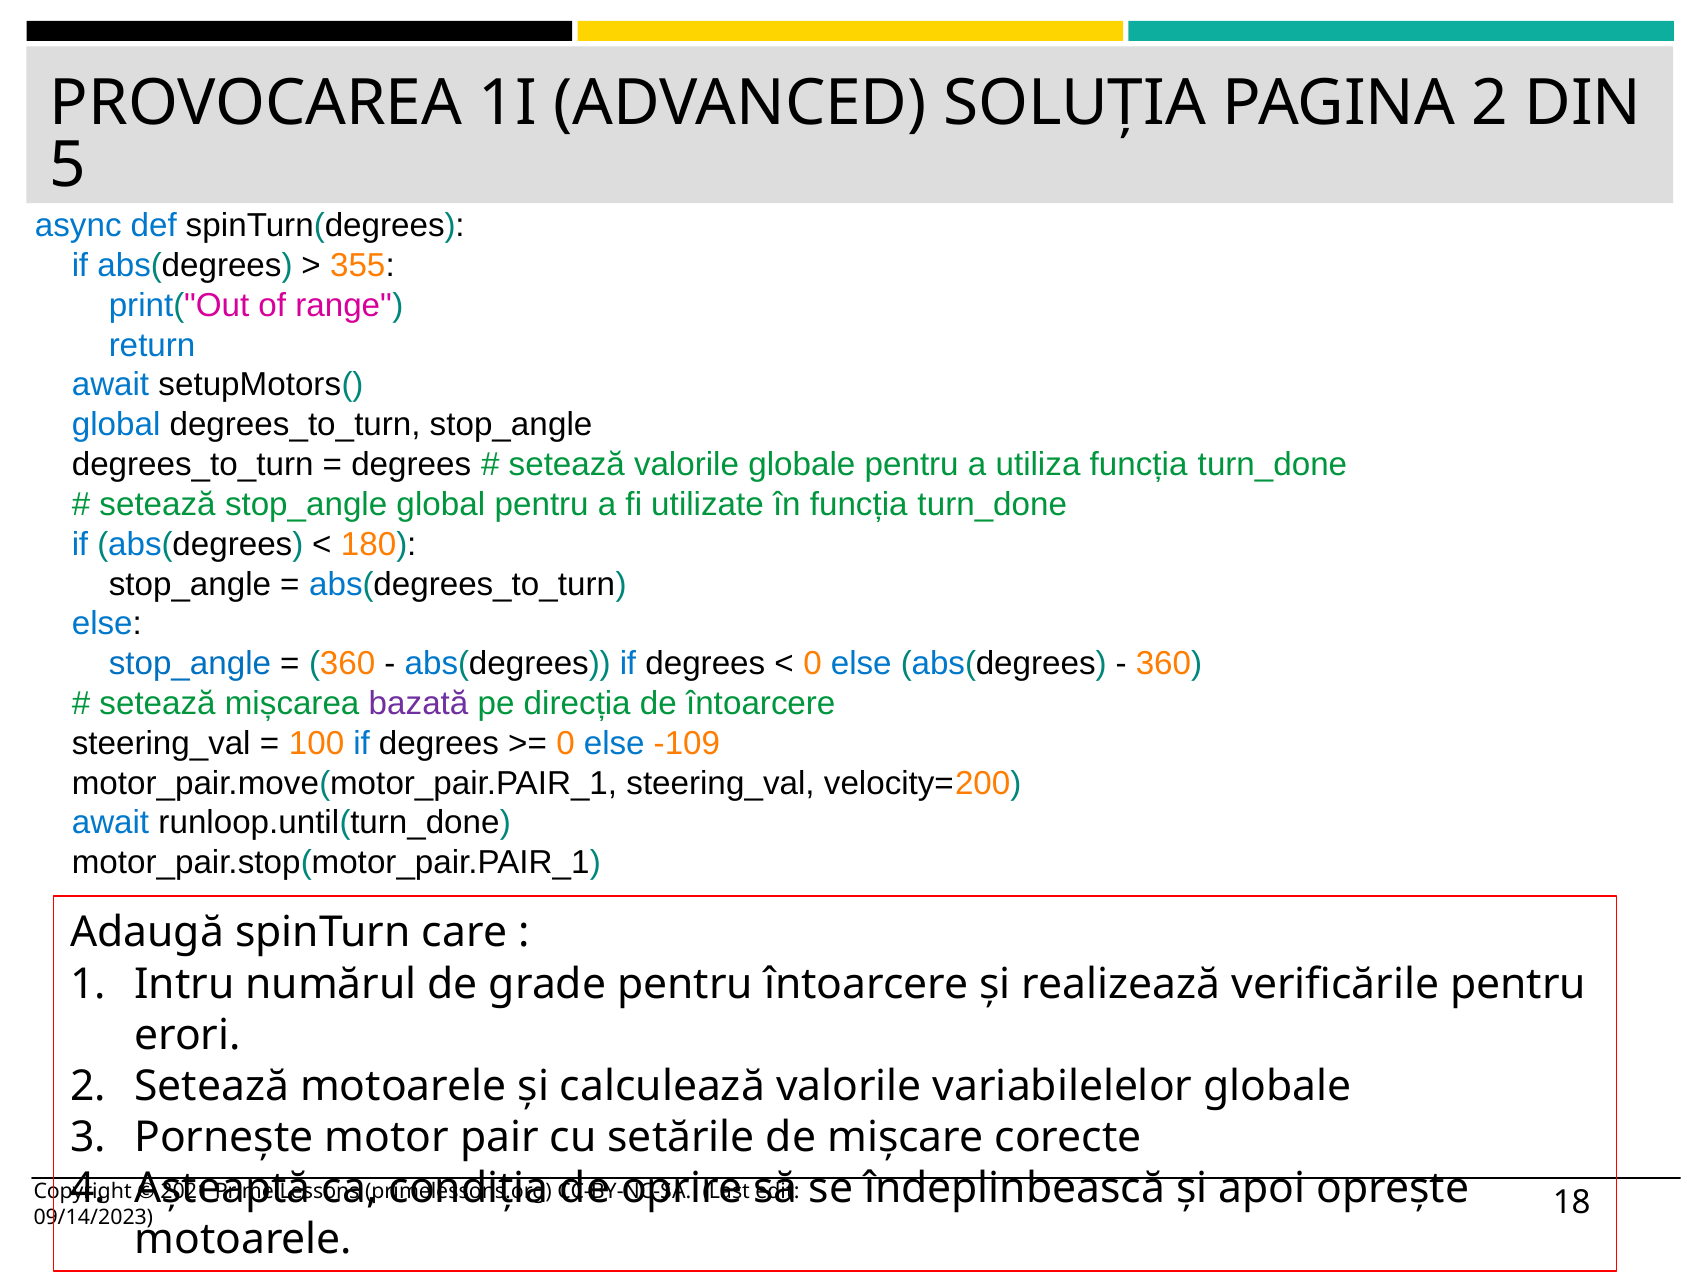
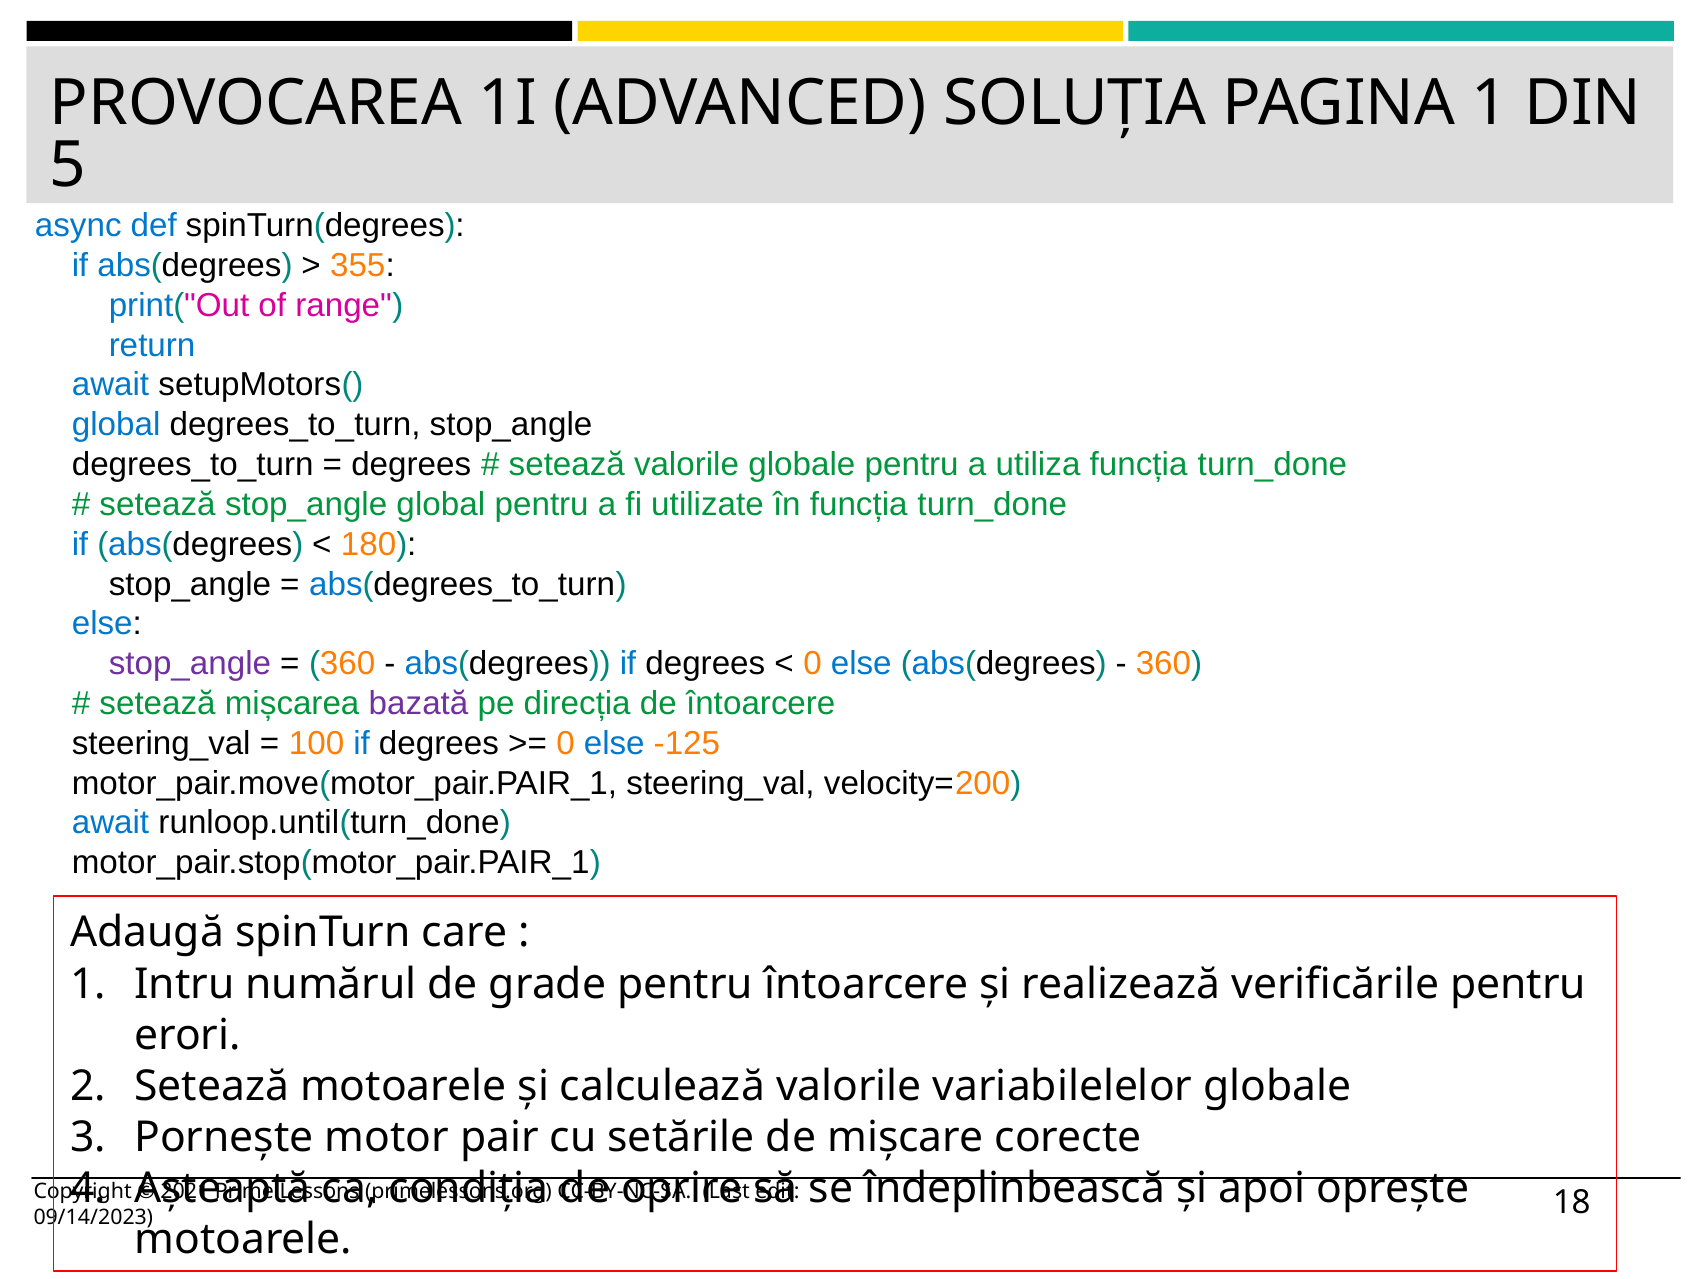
PAGINA 2: 2 -> 1
stop_angle at (190, 664) colour: blue -> purple
-109: -109 -> -125
